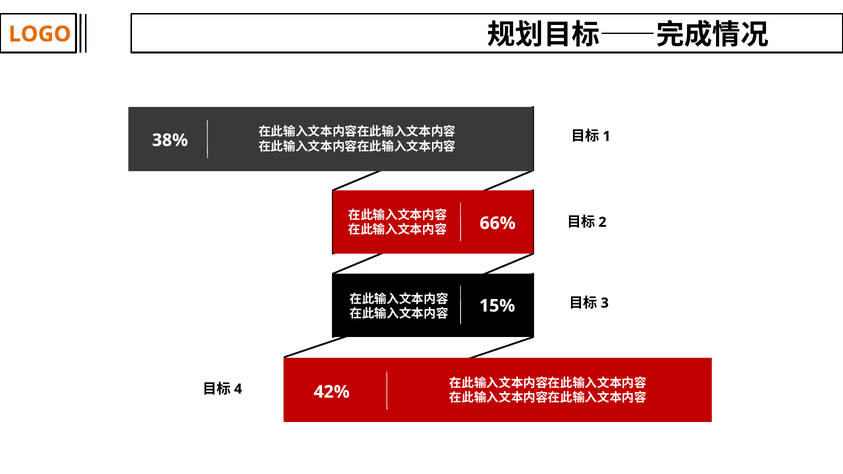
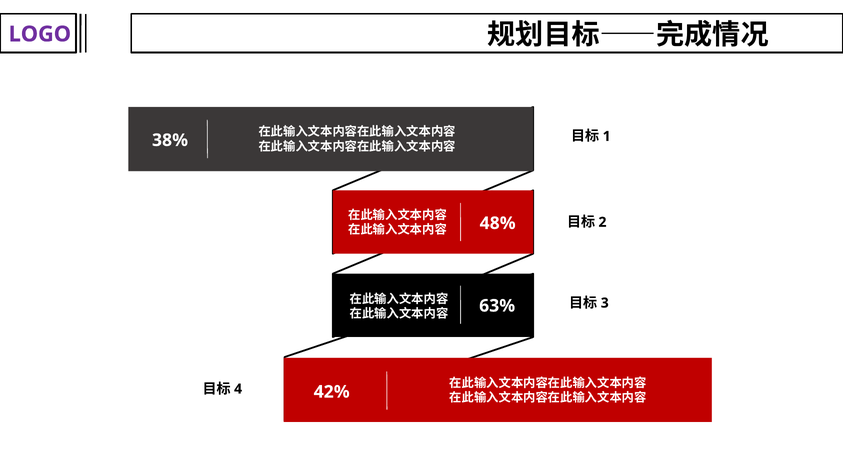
LOGO colour: orange -> purple
66%: 66% -> 48%
15%: 15% -> 63%
